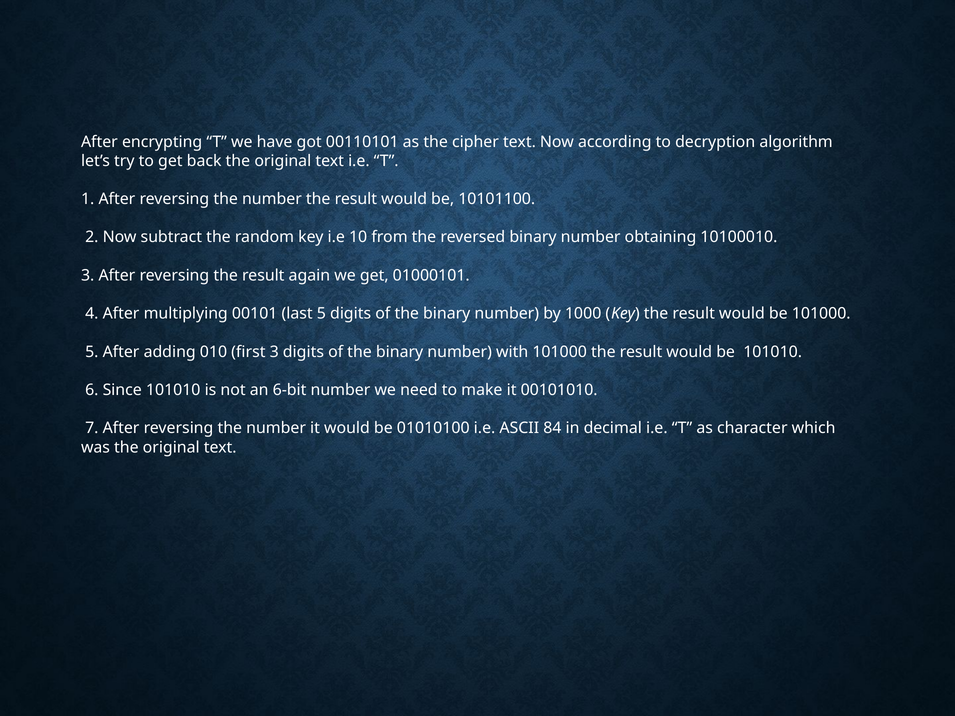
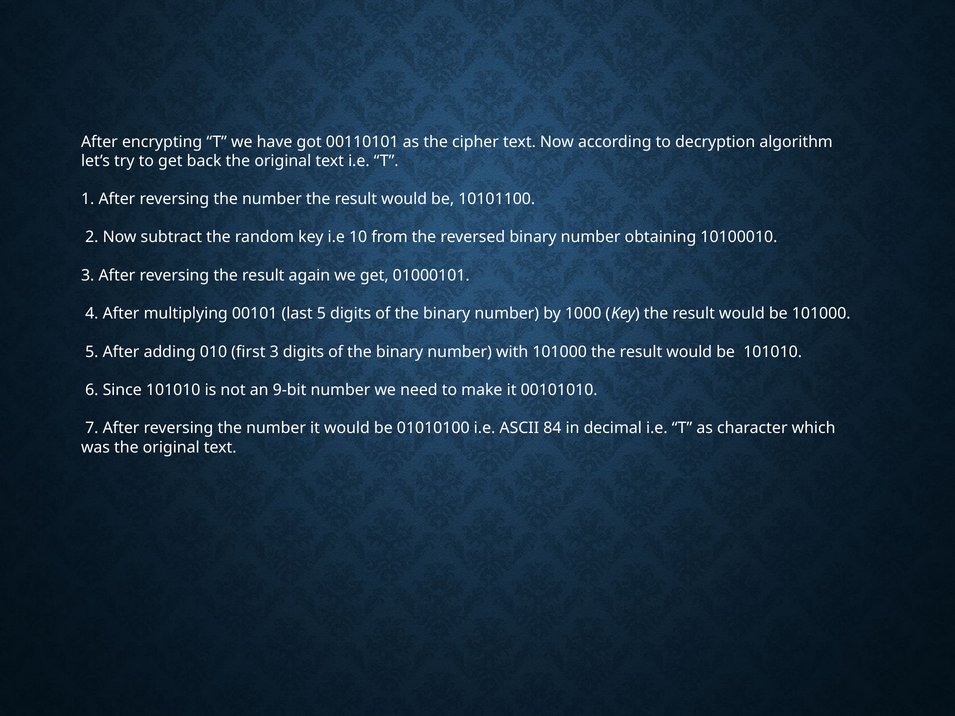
6-bit: 6-bit -> 9-bit
